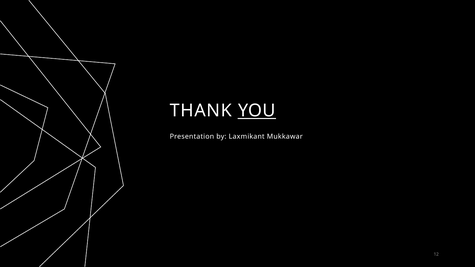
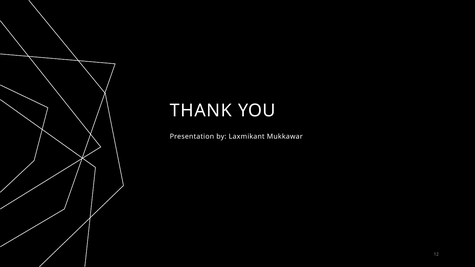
YOU underline: present -> none
